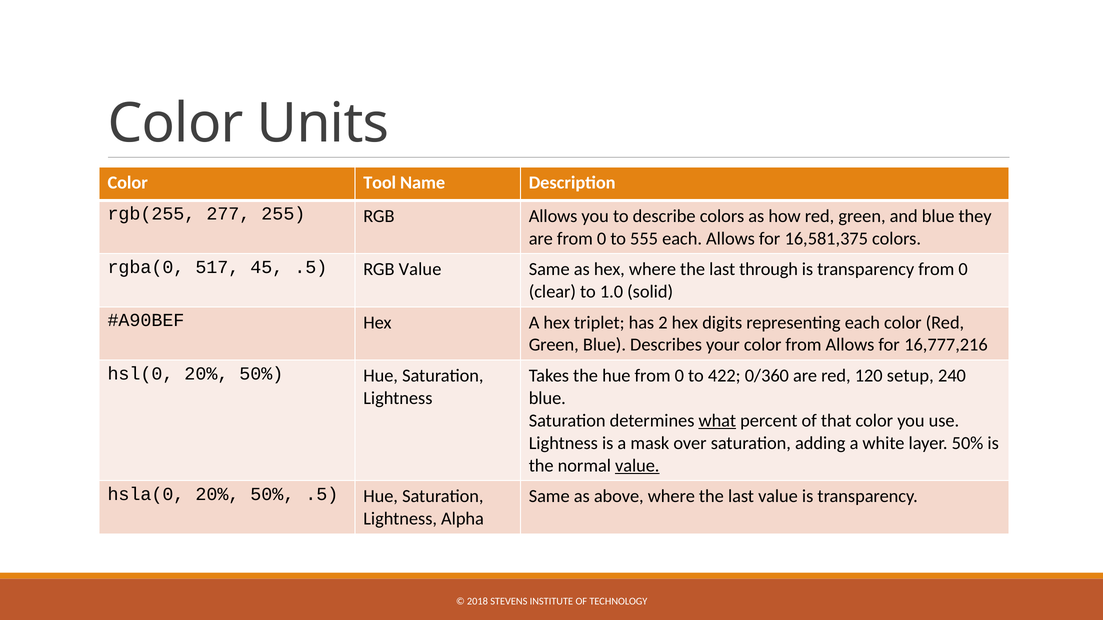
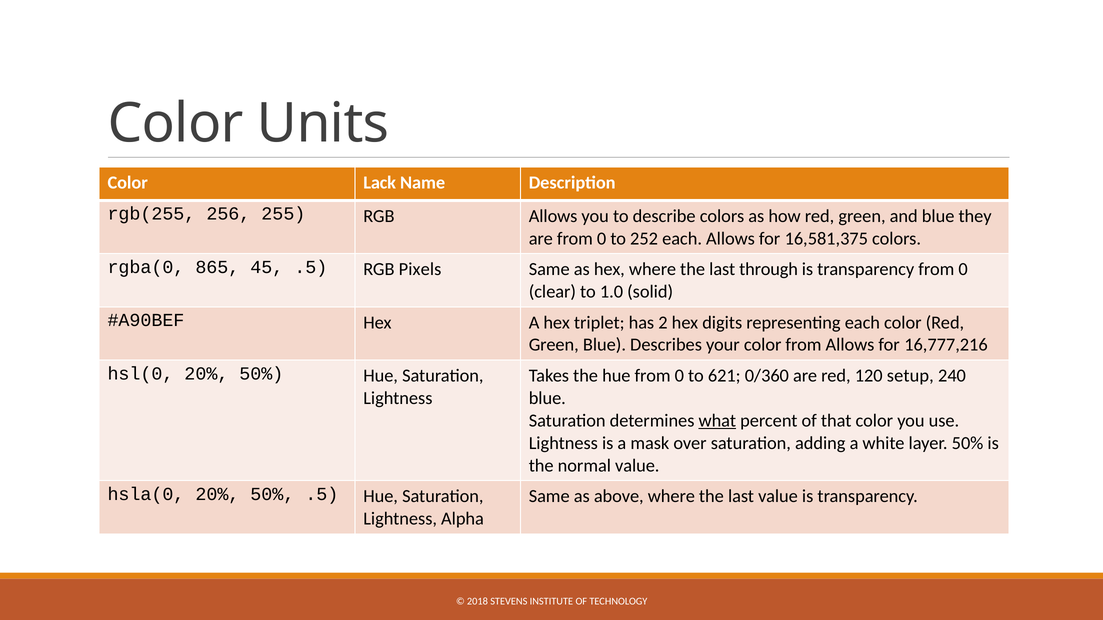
Tool: Tool -> Lack
277: 277 -> 256
555: 555 -> 252
517: 517 -> 865
RGB Value: Value -> Pixels
422: 422 -> 621
value at (637, 466) underline: present -> none
